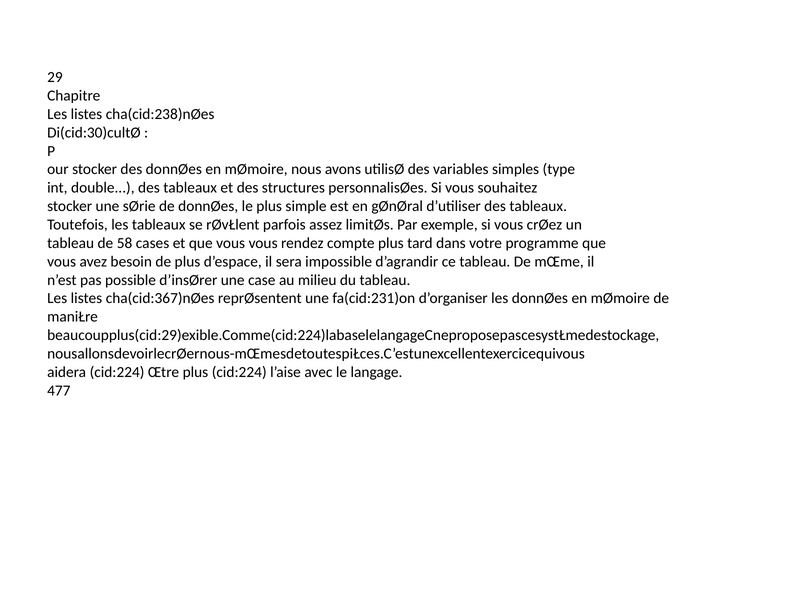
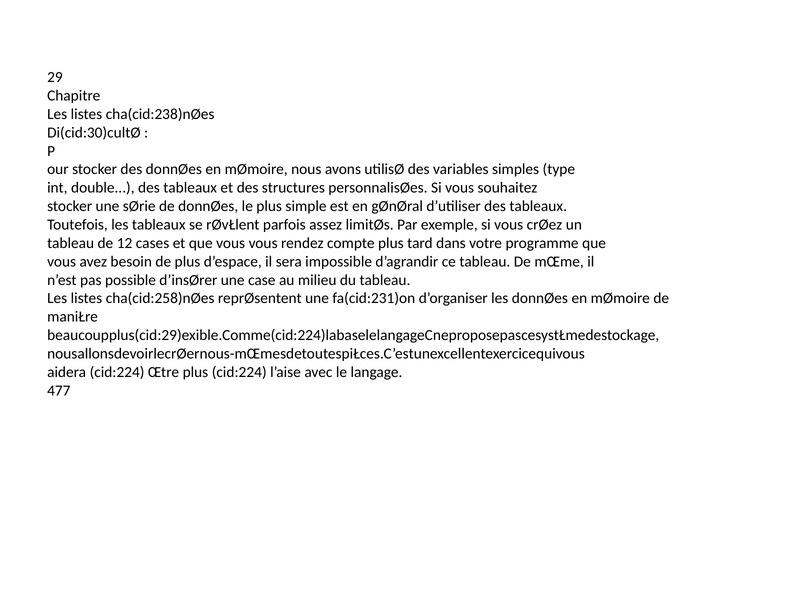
58: 58 -> 12
cha(cid:367)nØes: cha(cid:367)nØes -> cha(cid:258)nØes
